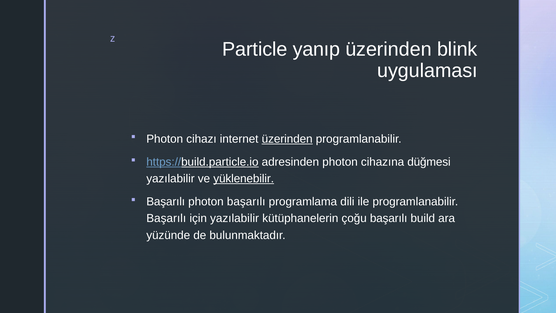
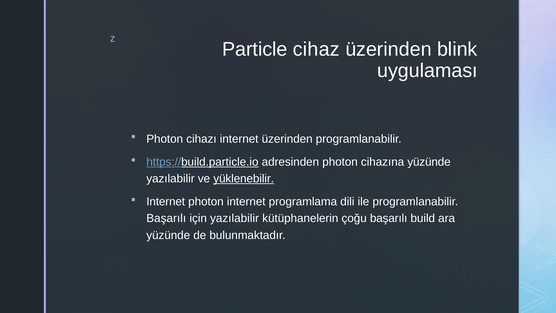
yanıp: yanıp -> cihaz
üzerinden at (287, 139) underline: present -> none
cihazına düğmesi: düğmesi -> yüzünde
Başarılı at (166, 202): Başarılı -> Internet
photon başarılı: başarılı -> internet
